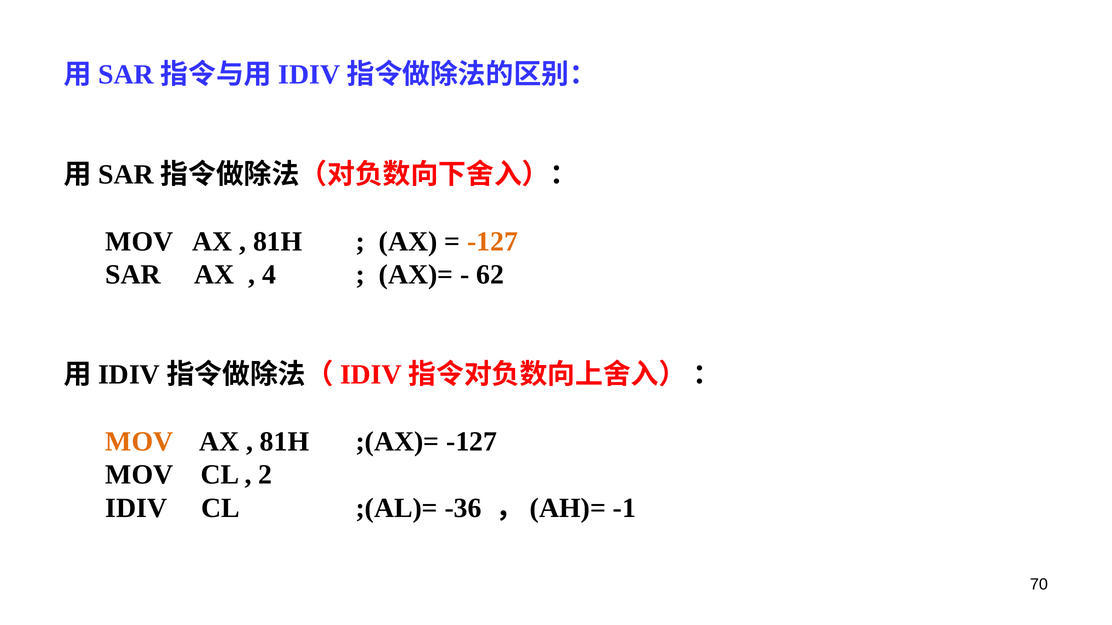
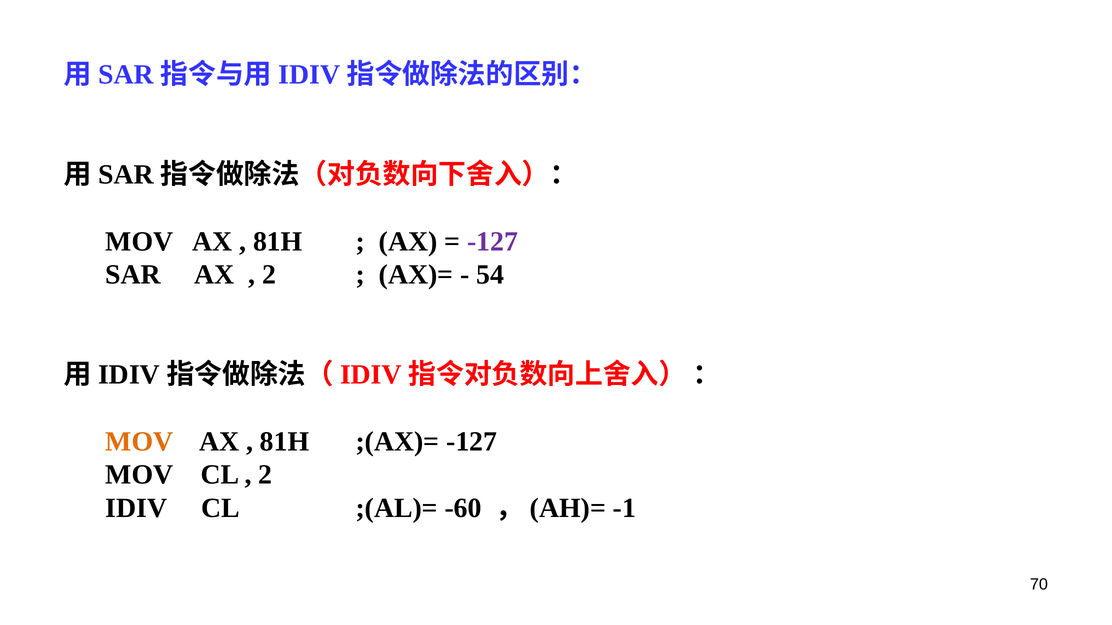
-127 at (493, 242) colour: orange -> purple
4 at (269, 275): 4 -> 2
62: 62 -> 54
-36: -36 -> -60
